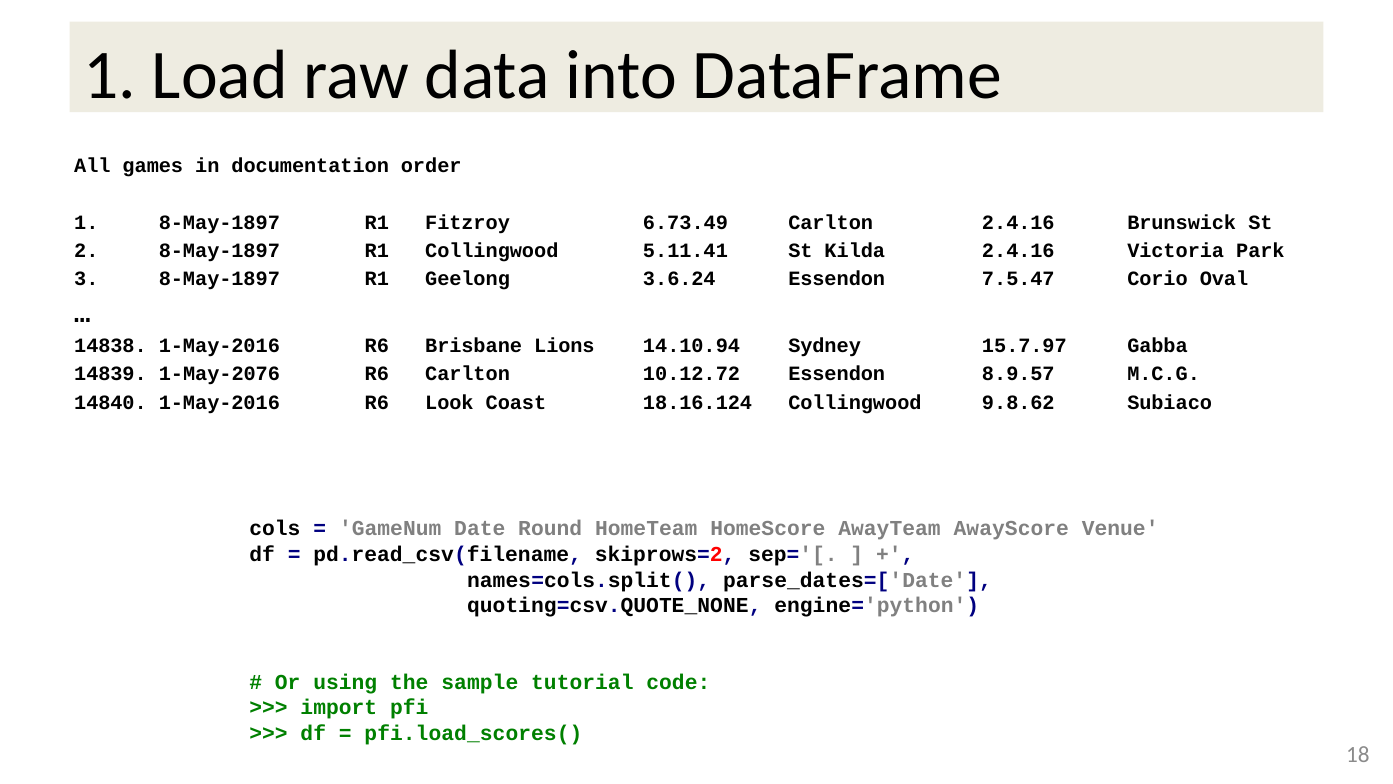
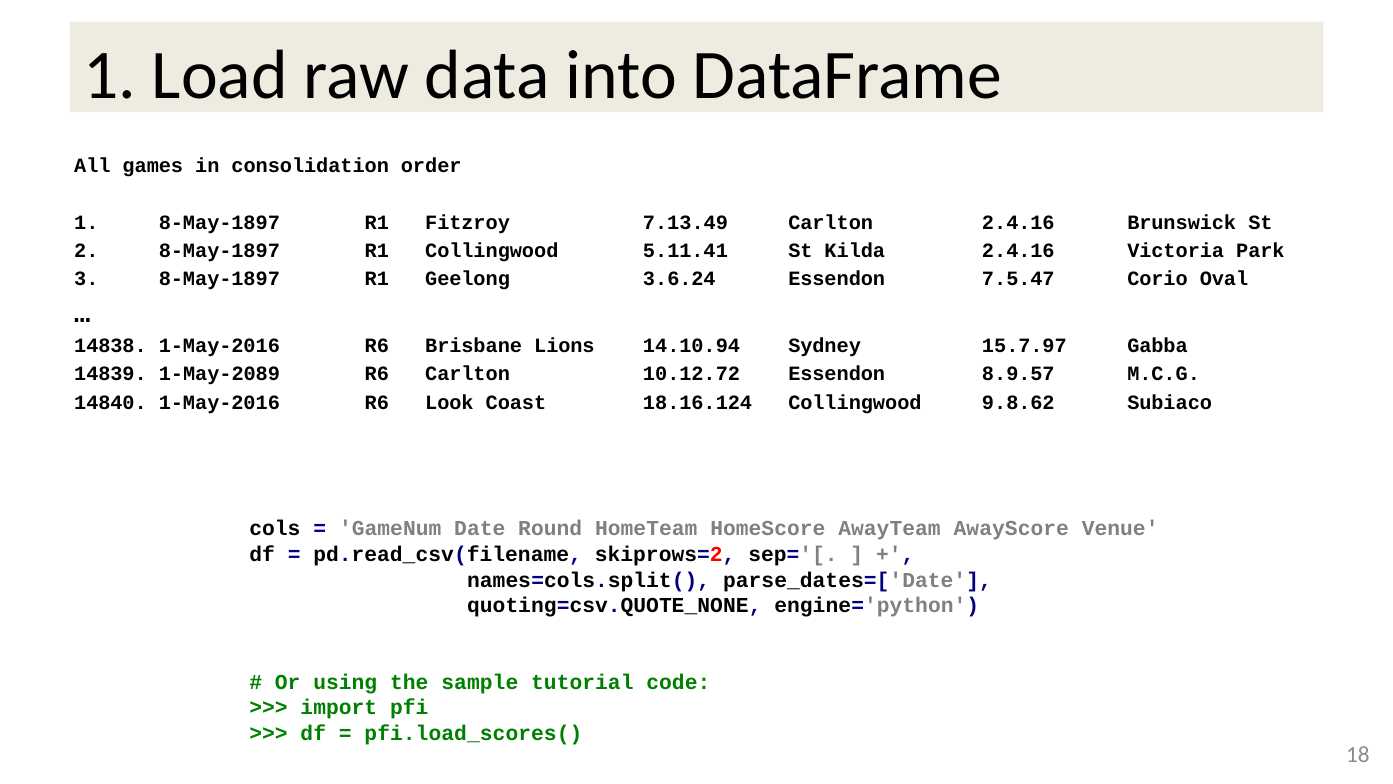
documentation: documentation -> consolidation
6.73.49: 6.73.49 -> 7.13.49
1-May-2076: 1-May-2076 -> 1-May-2089
